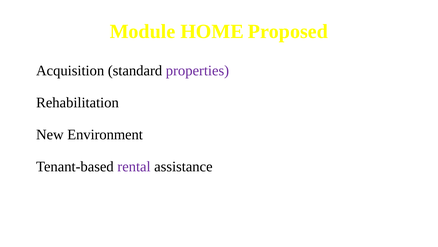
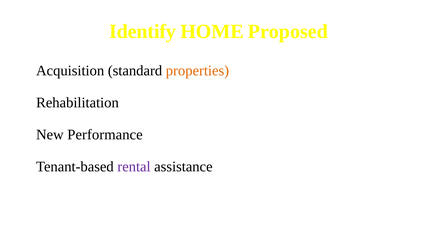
Module: Module -> Identify
properties colour: purple -> orange
Environment: Environment -> Performance
